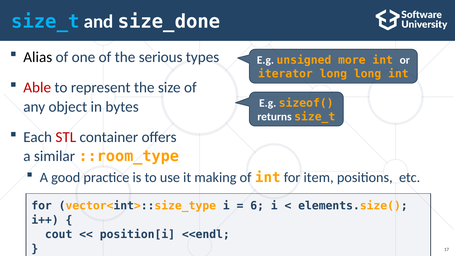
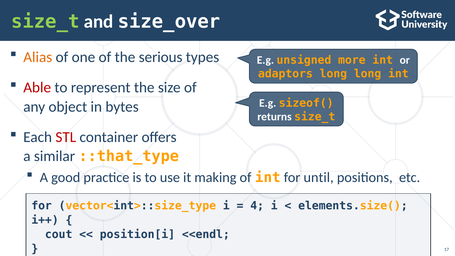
size_t at (45, 22) colour: light blue -> light green
size_done: size_done -> size_over
Alias colour: black -> orange
iterator: iterator -> adaptors
::room_type: ::room_type -> ::that_type
item: item -> until
6: 6 -> 4
